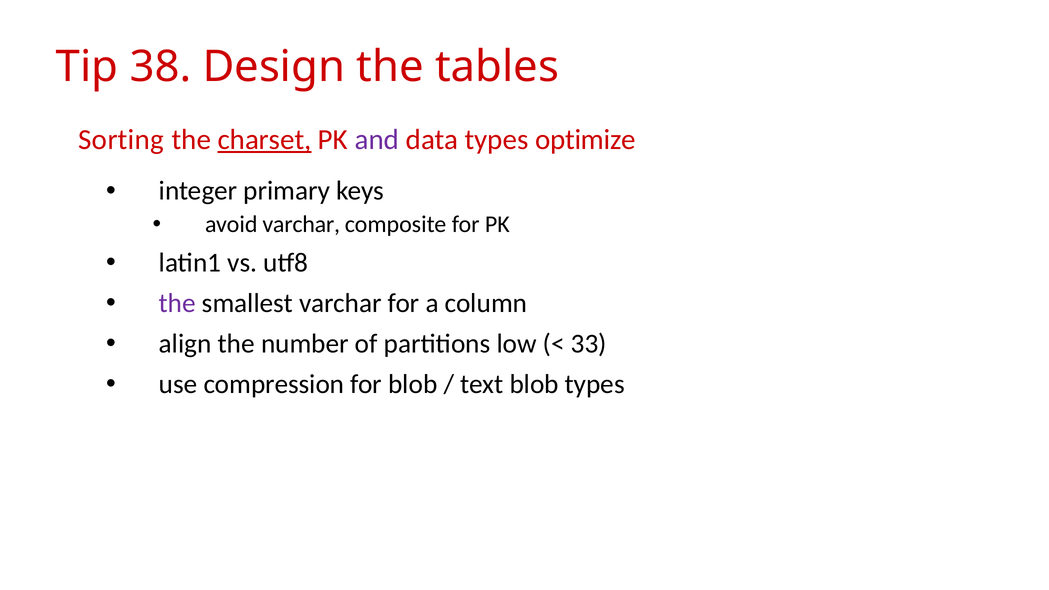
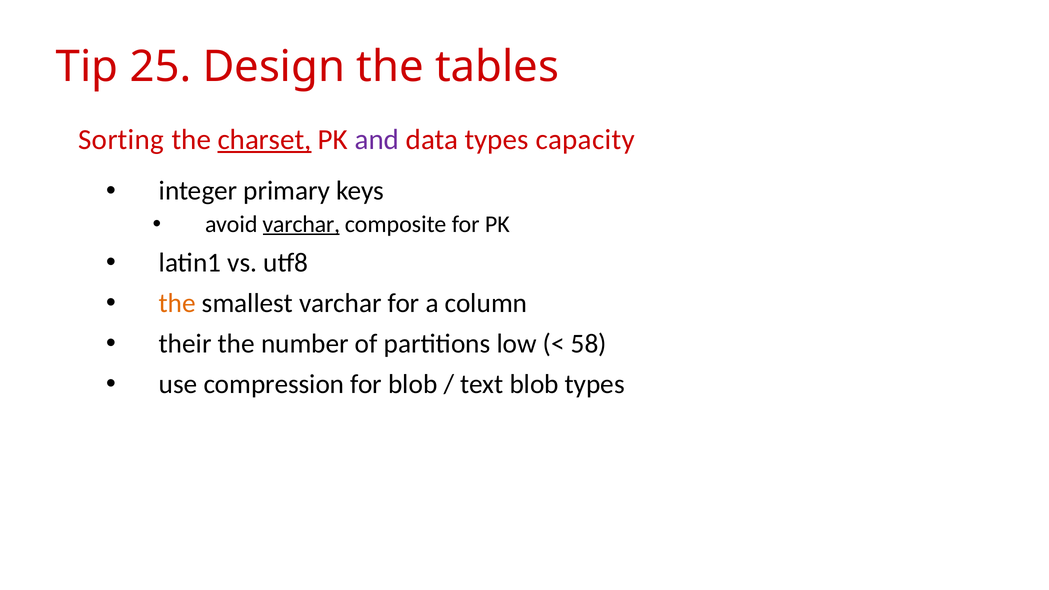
38: 38 -> 25
optimize: optimize -> capacity
varchar at (301, 224) underline: none -> present
the at (177, 303) colour: purple -> orange
align: align -> their
33: 33 -> 58
